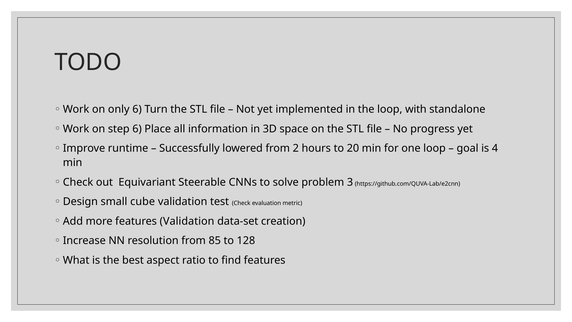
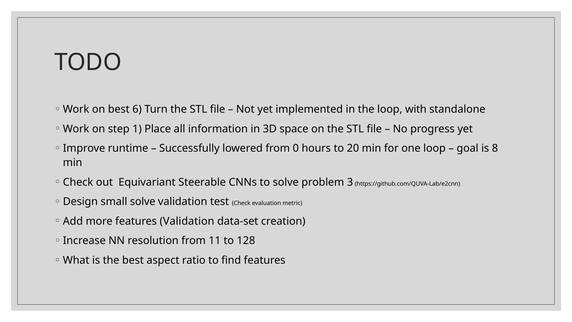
on only: only -> best
step 6: 6 -> 1
2: 2 -> 0
4: 4 -> 8
small cube: cube -> solve
85: 85 -> 11
